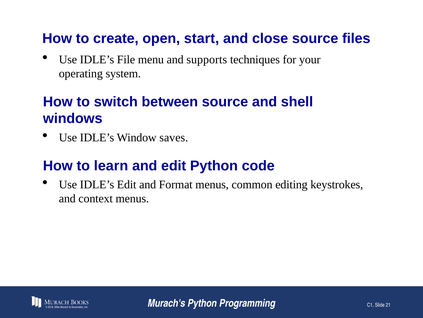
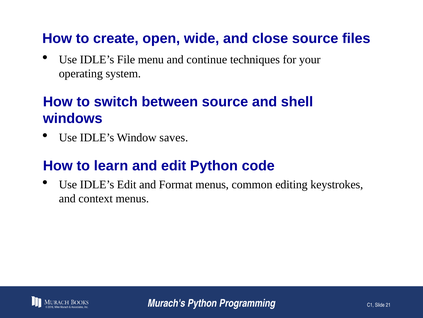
start: start -> wide
supports: supports -> continue
